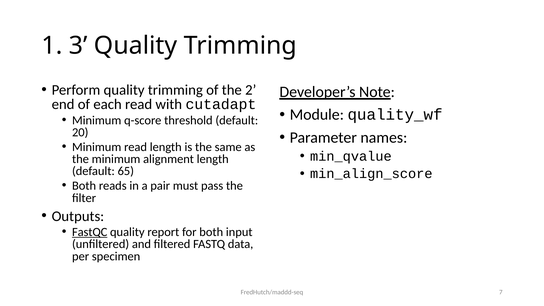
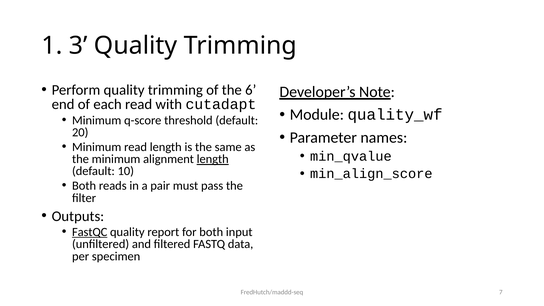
2: 2 -> 6
length at (213, 159) underline: none -> present
65: 65 -> 10
